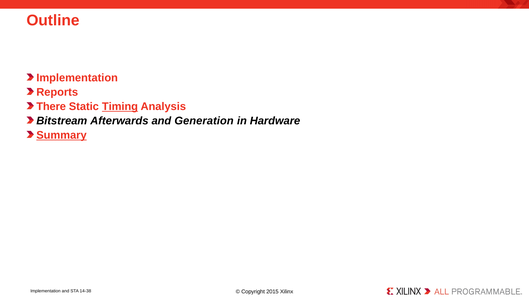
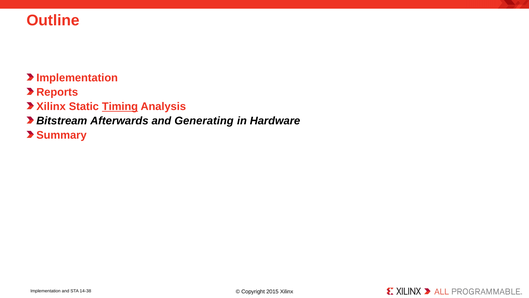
There at (51, 106): There -> Xilinx
Generation: Generation -> Generating
Summary underline: present -> none
